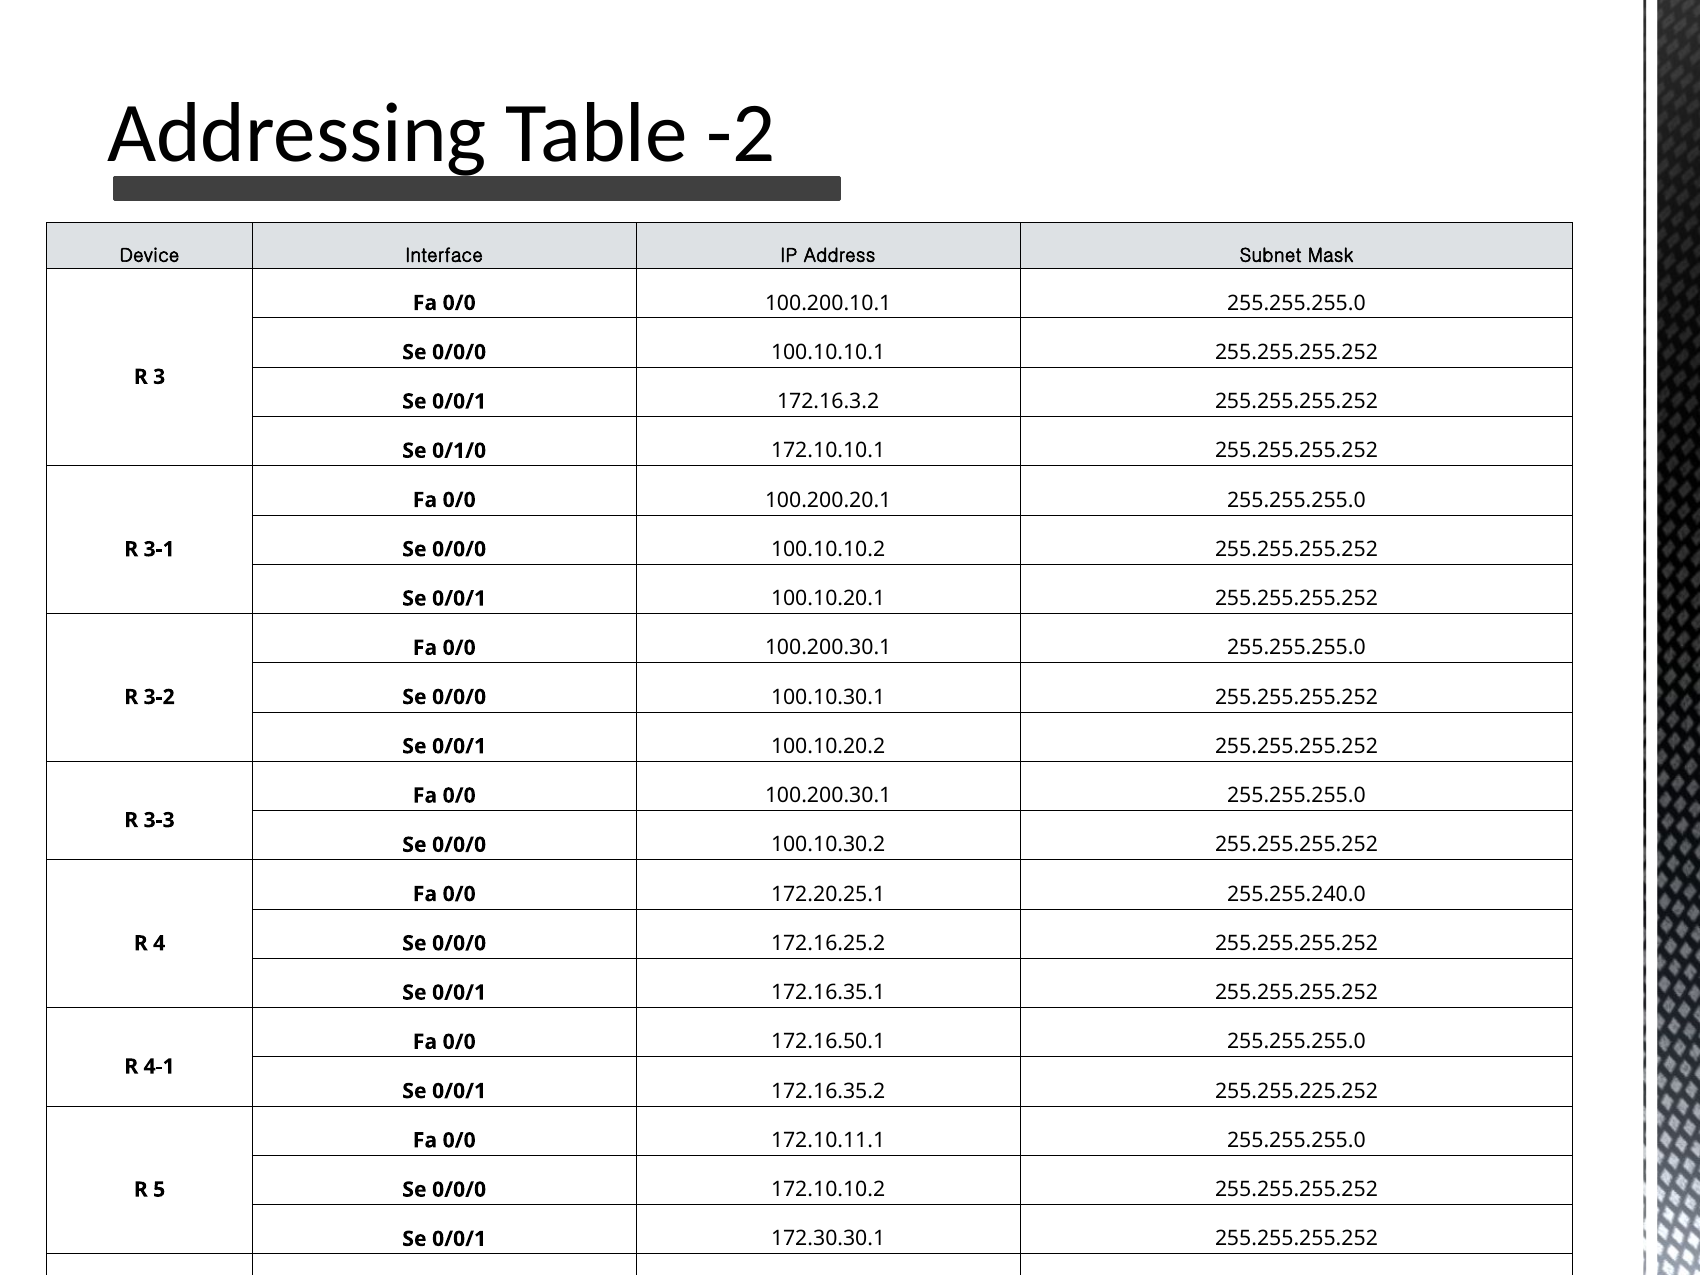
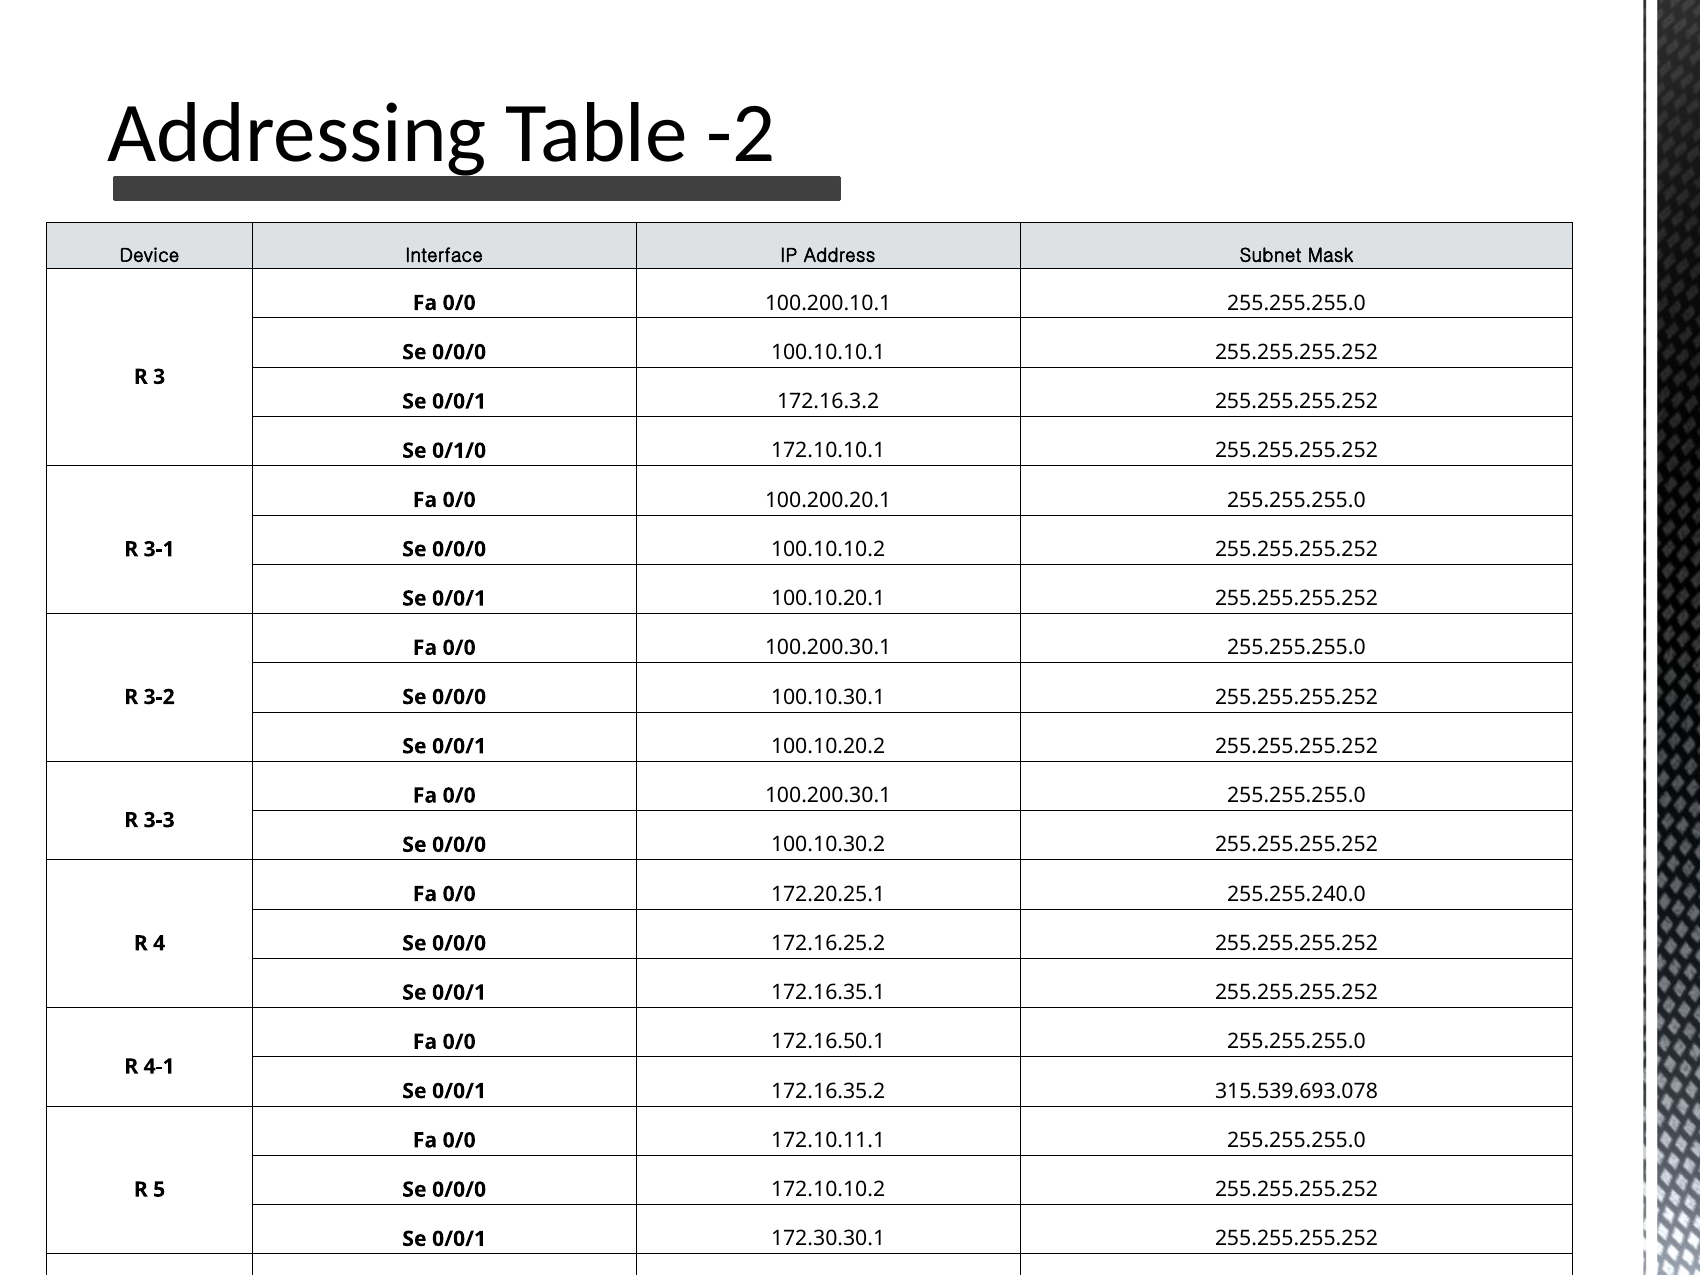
255.255.225.252: 255.255.225.252 -> 315.539.693.078
